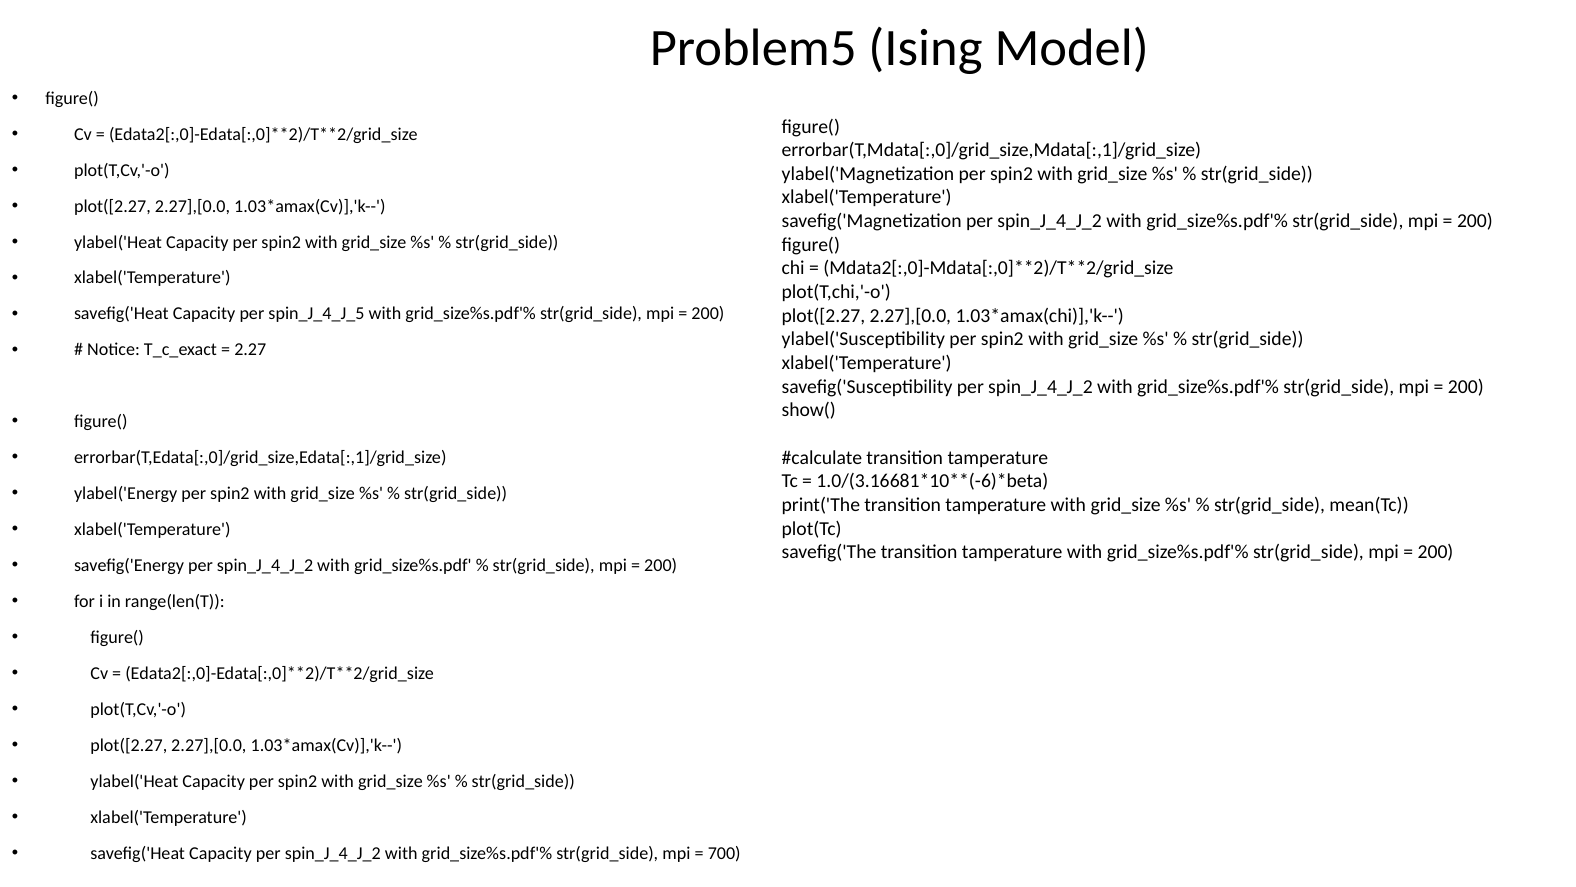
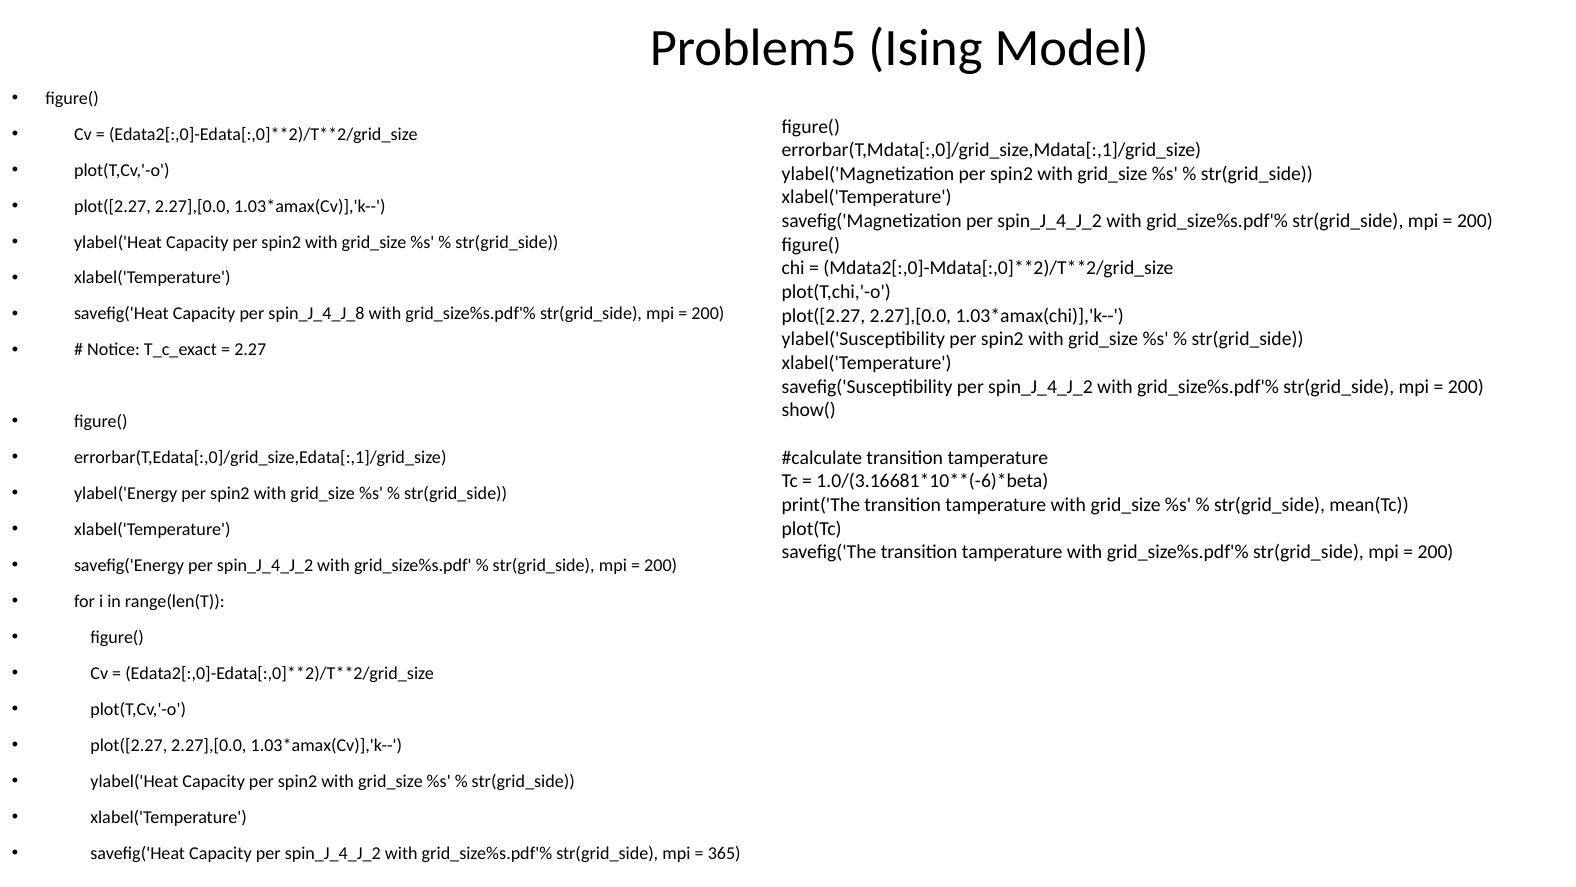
spin_J_4_J_5: spin_J_4_J_5 -> spin_J_4_J_8
700: 700 -> 365
